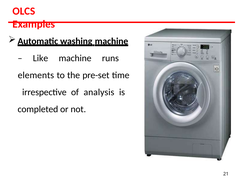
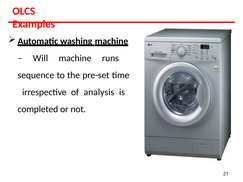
Like: Like -> Will
elements: elements -> sequence
